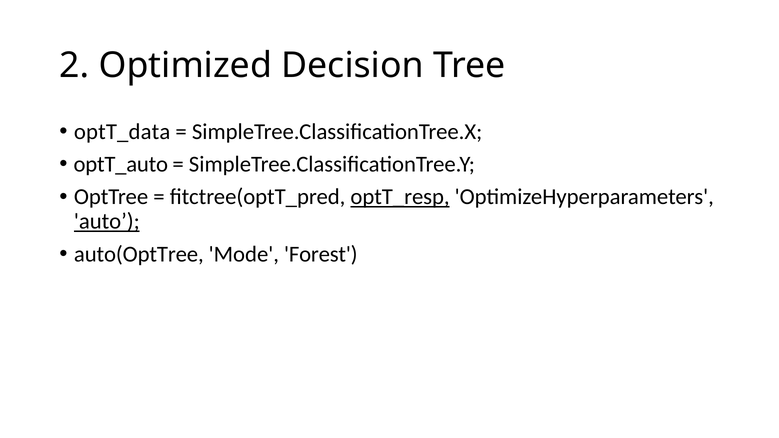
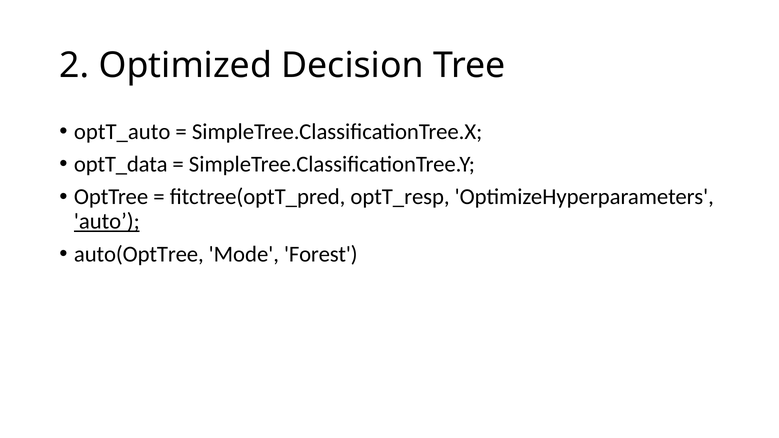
optT_data: optT_data -> optT_auto
optT_auto: optT_auto -> optT_data
optT_resp underline: present -> none
